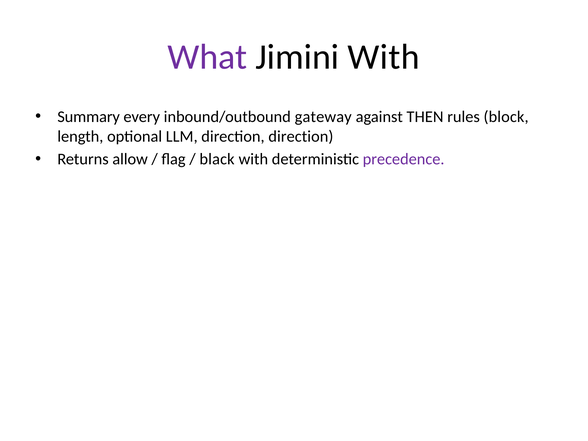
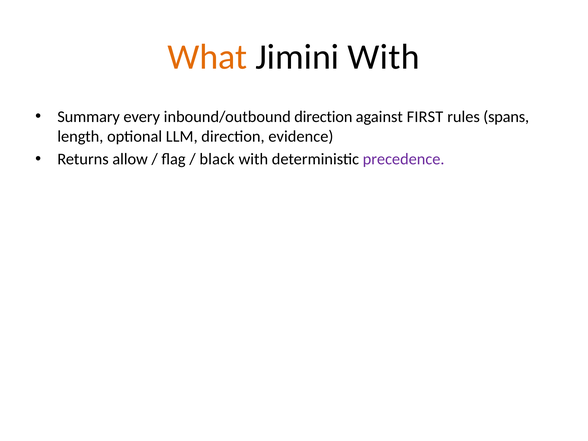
What colour: purple -> orange
inbound/outbound gateway: gateway -> direction
THEN: THEN -> FIRST
block: block -> spans
direction direction: direction -> evidence
